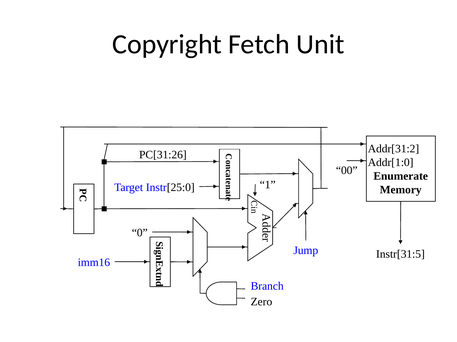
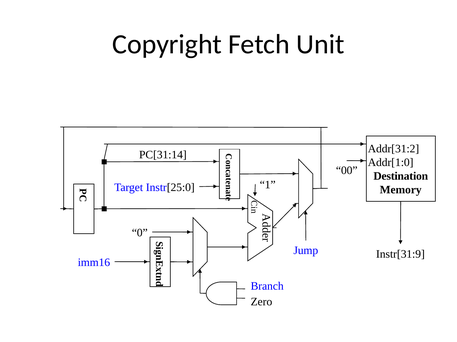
PC[31:26: PC[31:26 -> PC[31:14
Enumerate: Enumerate -> Destination
Instr[31:5: Instr[31:5 -> Instr[31:9
